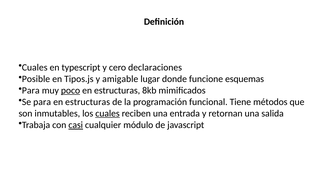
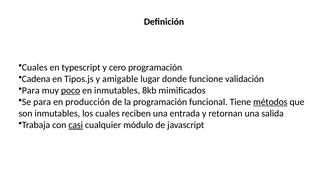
cero declaraciones: declaraciones -> programación
Posible: Posible -> Cadena
esquemas: esquemas -> validación
estructuras at (117, 90): estructuras -> inmutables
estructuras at (88, 102): estructuras -> producción
métodos underline: none -> present
cuales at (108, 113) underline: present -> none
